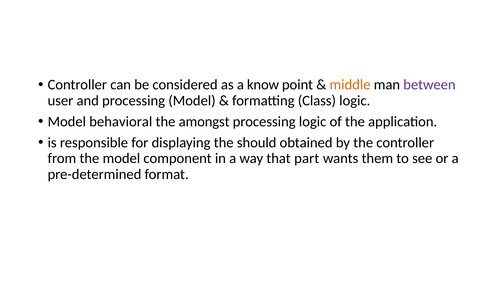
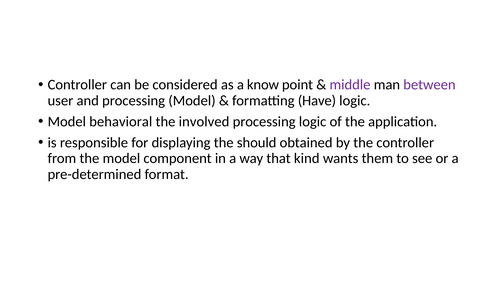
middle colour: orange -> purple
Class: Class -> Have
amongst: amongst -> involved
part: part -> kind
